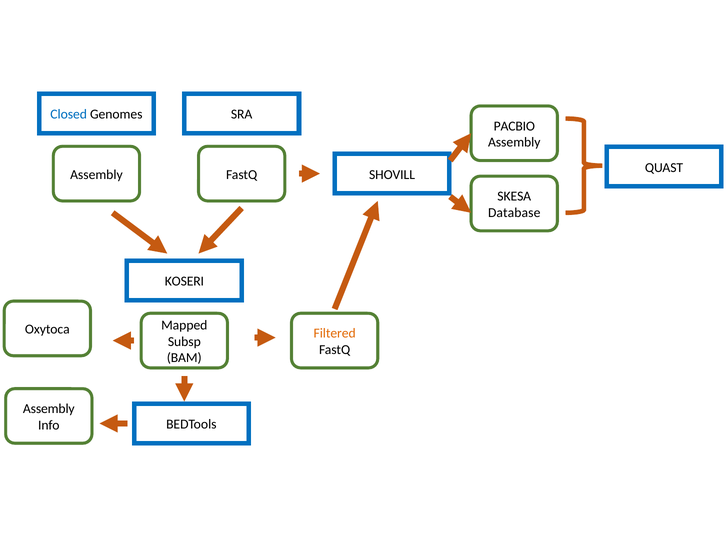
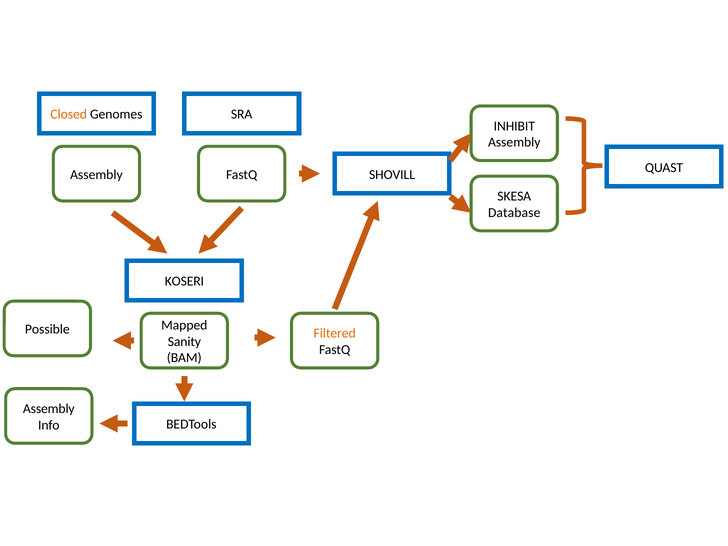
Closed colour: blue -> orange
PACBIO: PACBIO -> INHIBIT
Oxytoca: Oxytoca -> Possible
Subsp: Subsp -> Sanity
